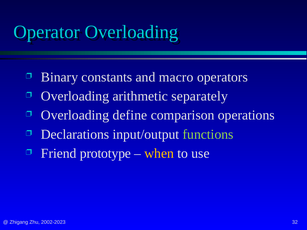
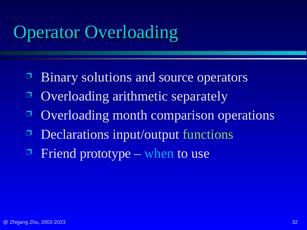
constants: constants -> solutions
macro: macro -> source
define: define -> month
when colour: yellow -> light blue
